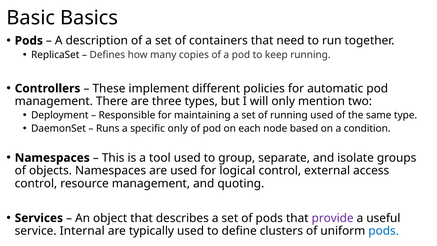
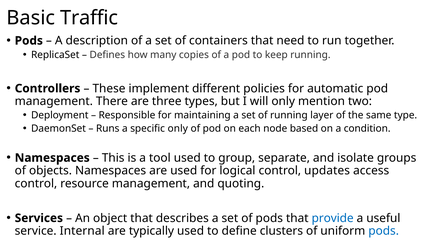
Basics: Basics -> Traffic
running used: used -> layer
external: external -> updates
provide colour: purple -> blue
